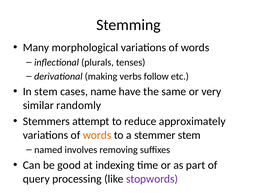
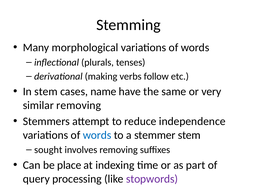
similar randomly: randomly -> removing
approximately: approximately -> independence
words at (97, 135) colour: orange -> blue
named: named -> sought
good: good -> place
